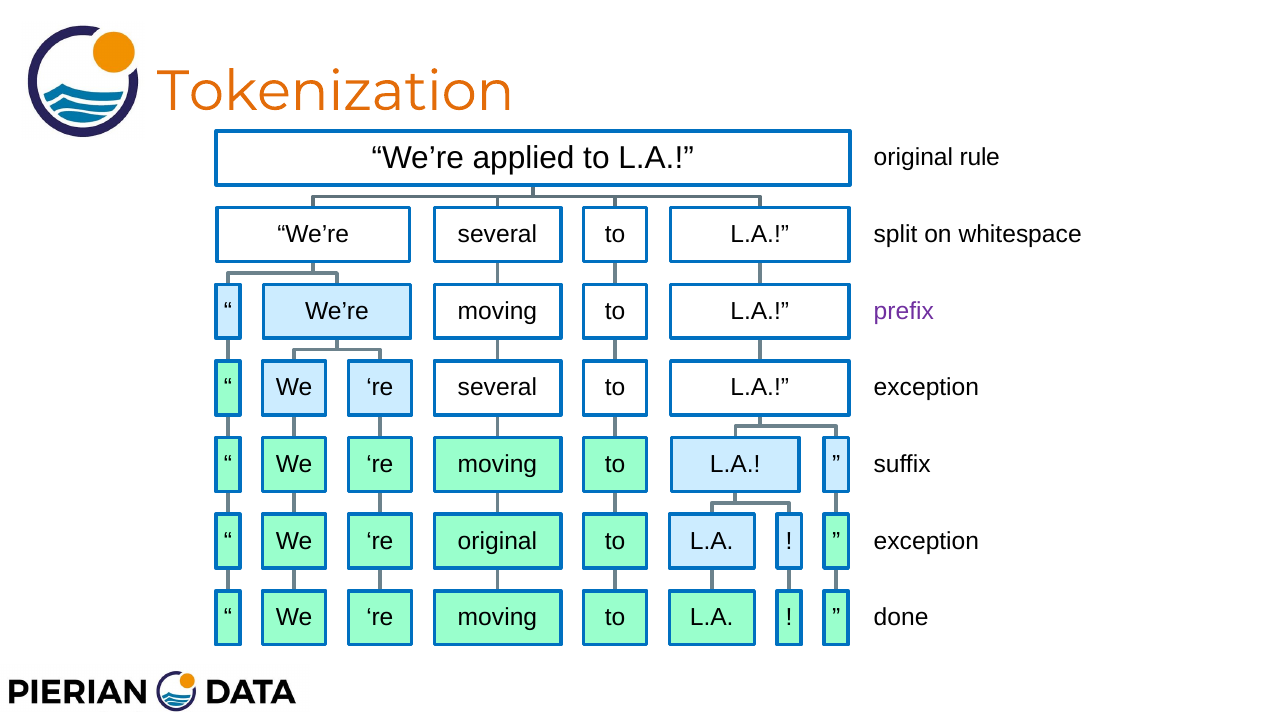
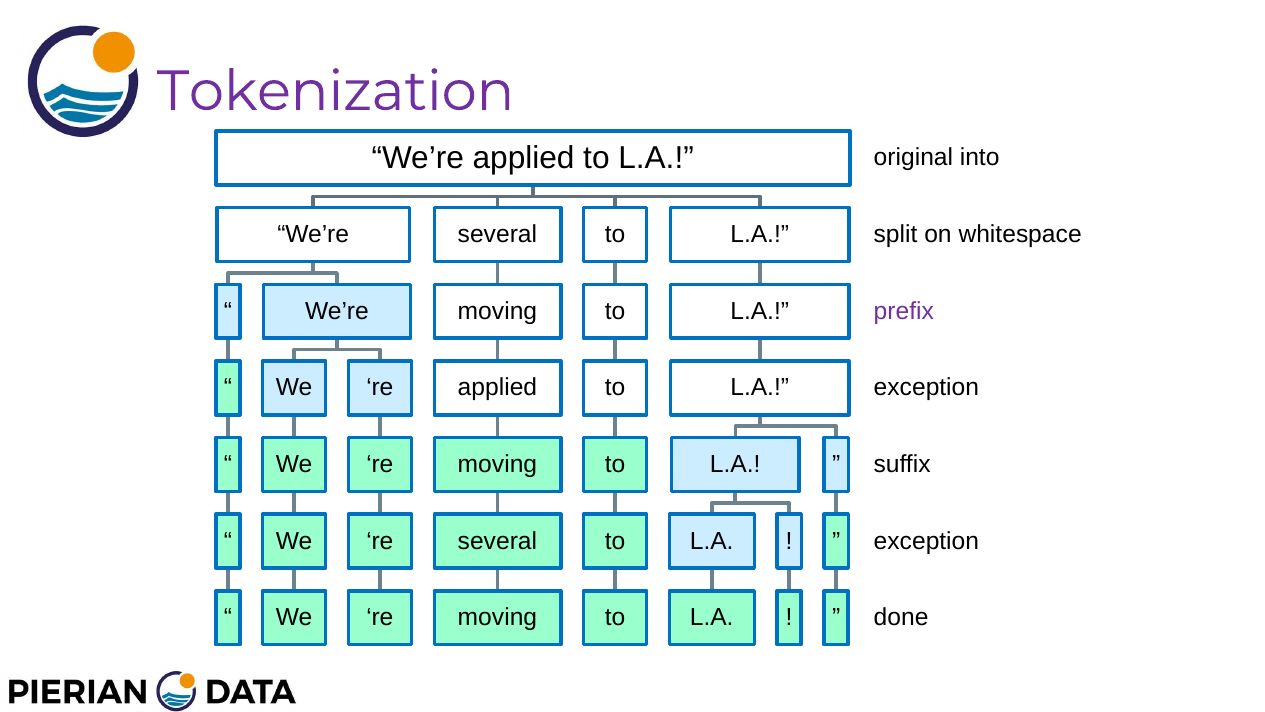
Tokenization colour: orange -> purple
rule: rule -> into
several at (497, 387): several -> applied
original at (497, 541): original -> several
